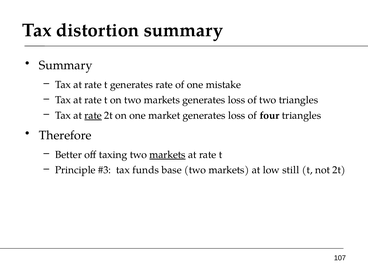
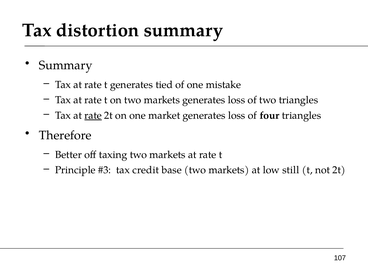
generates rate: rate -> tied
markets at (167, 155) underline: present -> none
funds: funds -> credit
